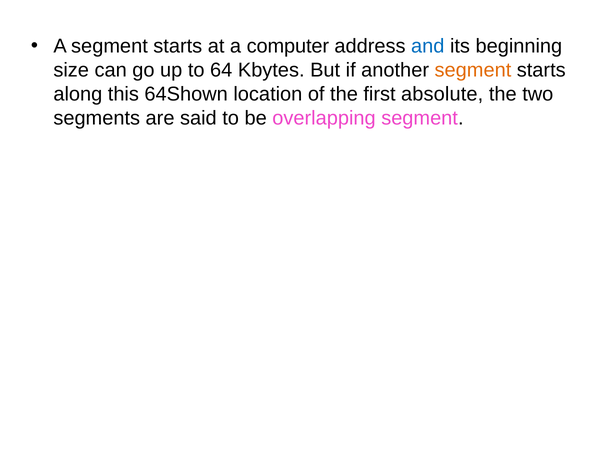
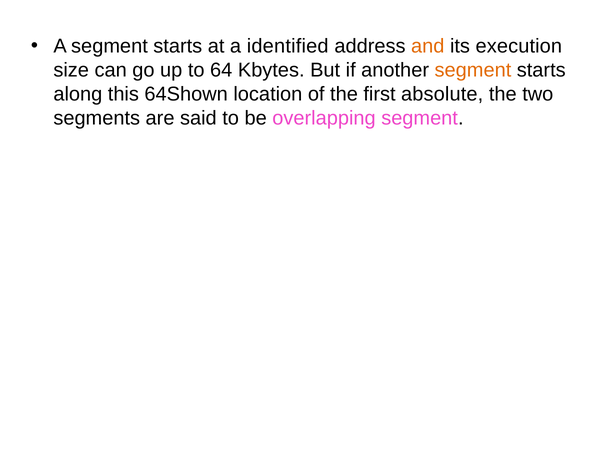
computer: computer -> identified
and colour: blue -> orange
beginning: beginning -> execution
